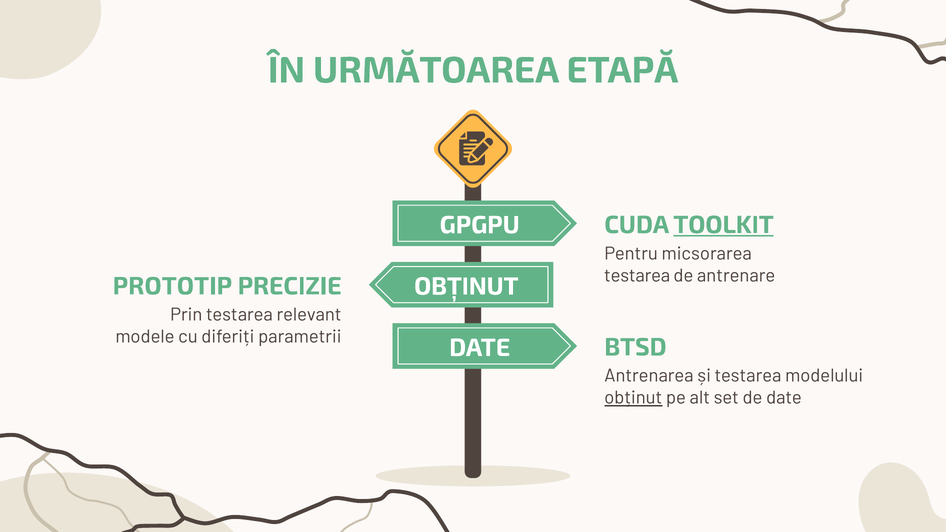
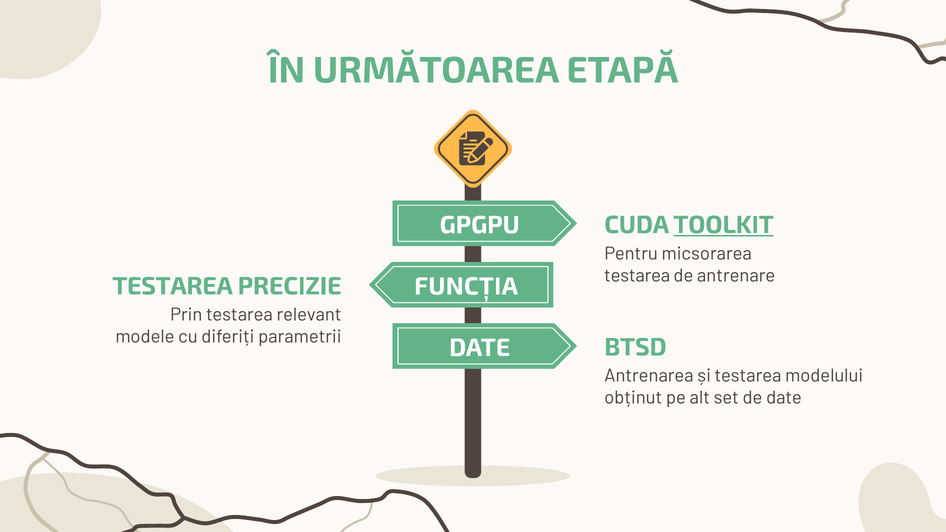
PROTOTIP at (172, 286): PROTOTIP -> TESTAREA
OBȚINUT at (466, 286): OBȚINUT -> FUNCȚIA
obținut at (633, 398) underline: present -> none
